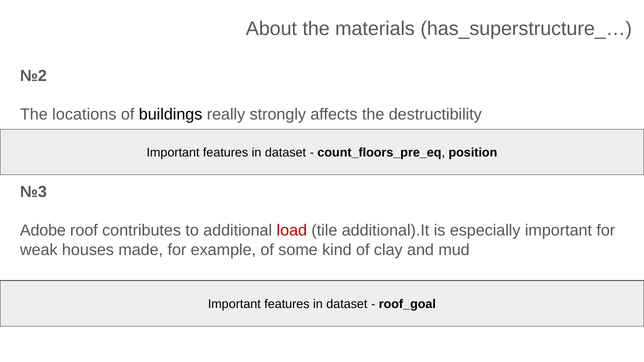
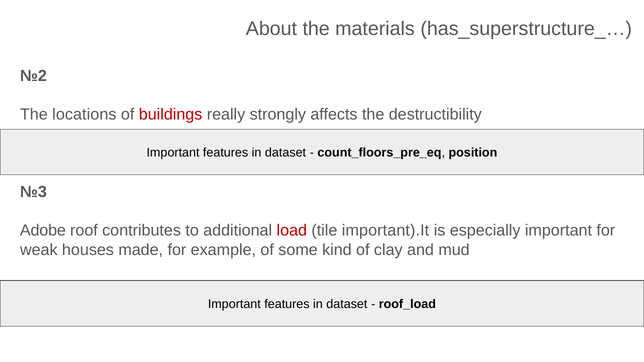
buildings colour: black -> red
additional).It: additional).It -> important).It
roof_goal: roof_goal -> roof_load
